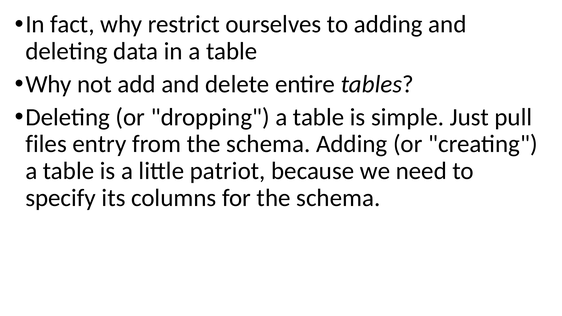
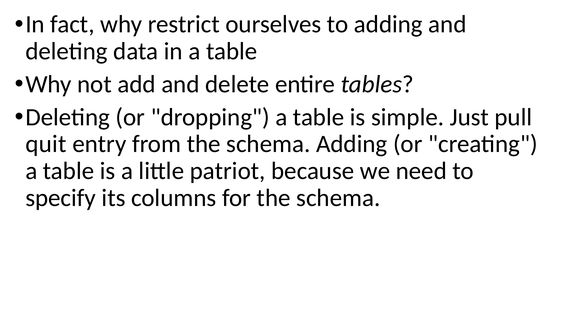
files: files -> quit
